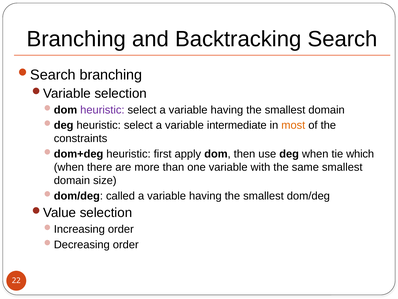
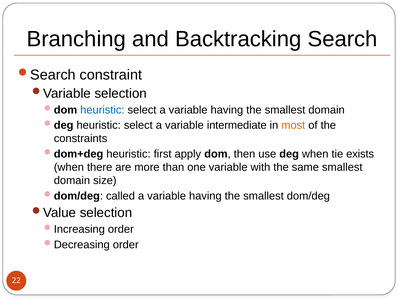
branching at (111, 75): branching -> constraint
heuristic at (102, 110) colour: purple -> blue
which: which -> exists
